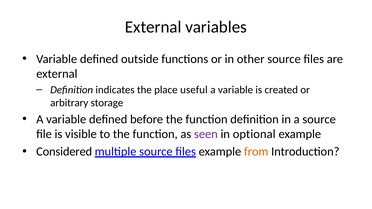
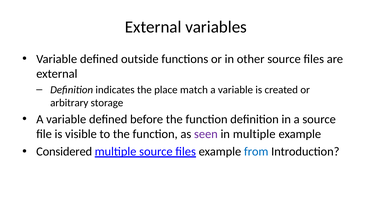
useful: useful -> match
in optional: optional -> multiple
from colour: orange -> blue
